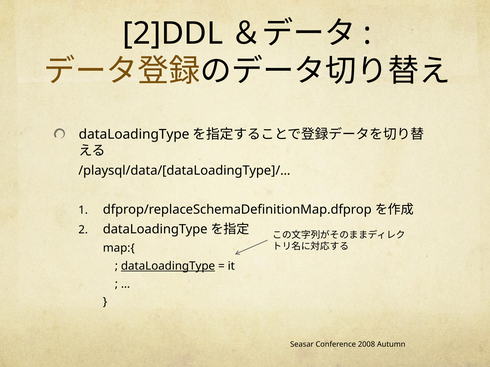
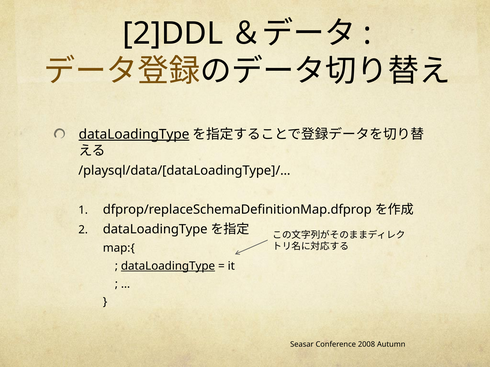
dataLoadingType at (134, 135) underline: none -> present
